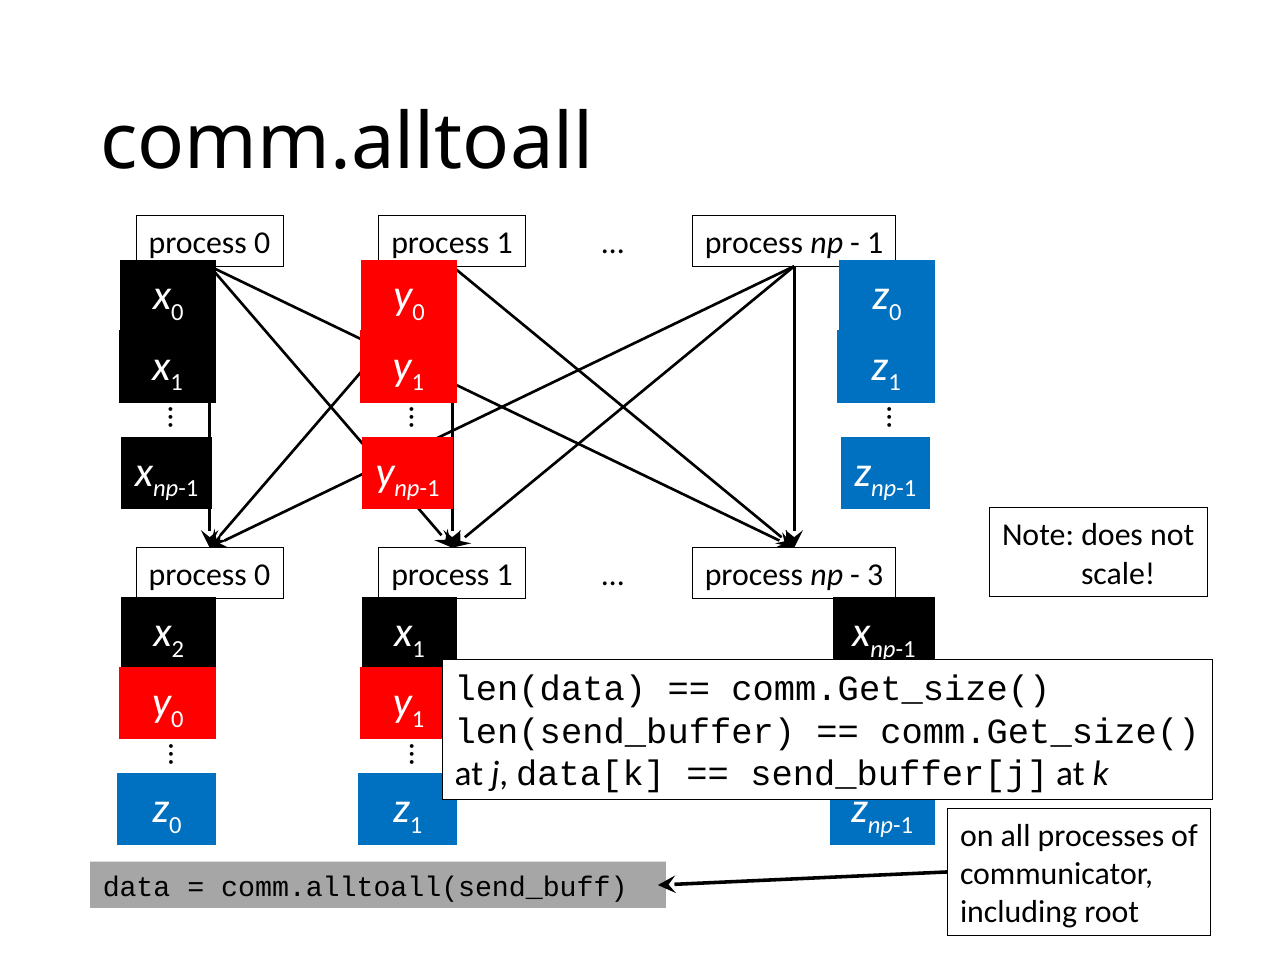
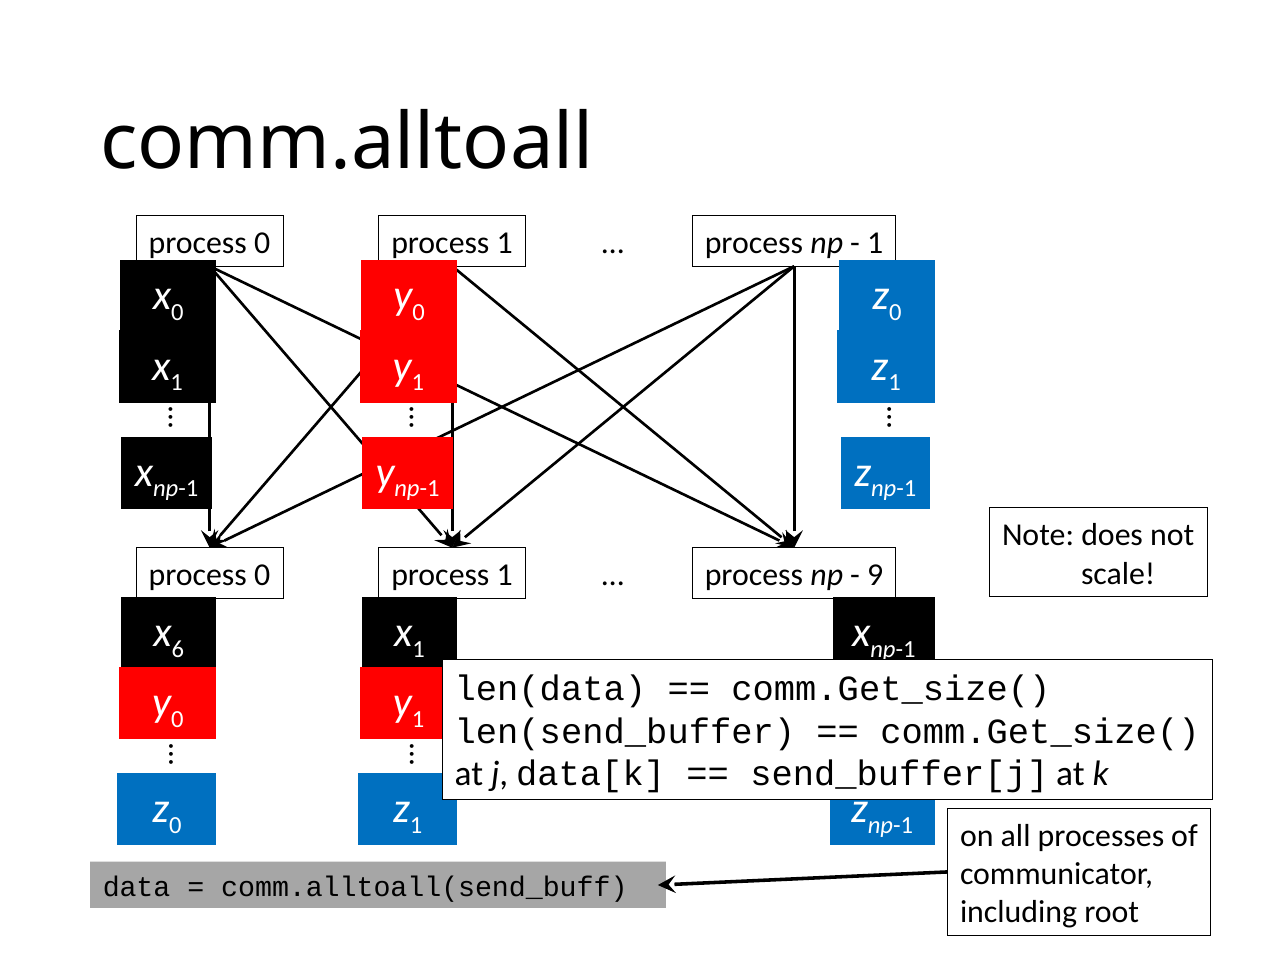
3: 3 -> 9
2: 2 -> 6
